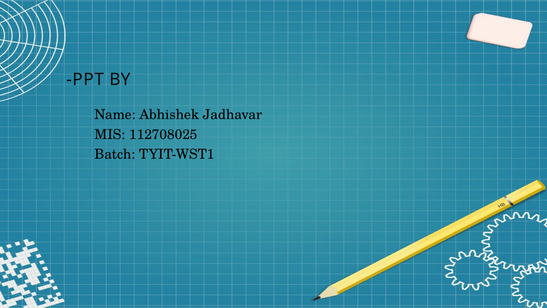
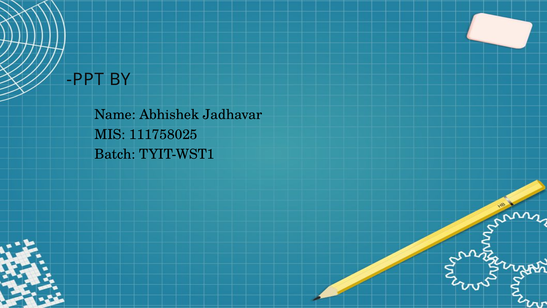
112708025: 112708025 -> 111758025
